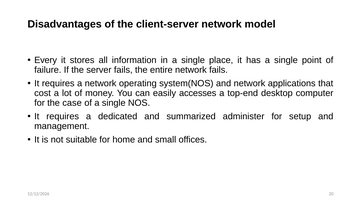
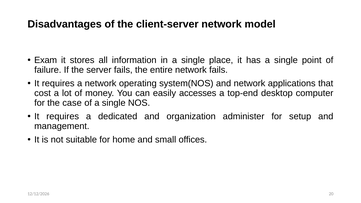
Every: Every -> Exam
summarized: summarized -> organization
